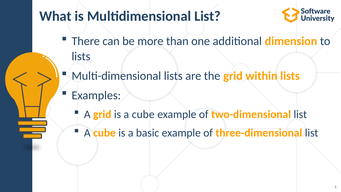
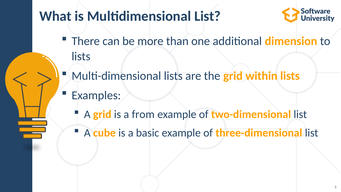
is a cube: cube -> from
